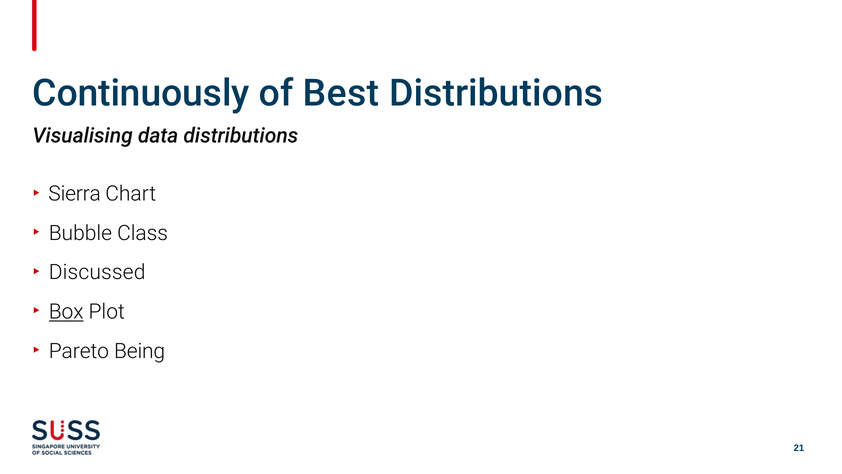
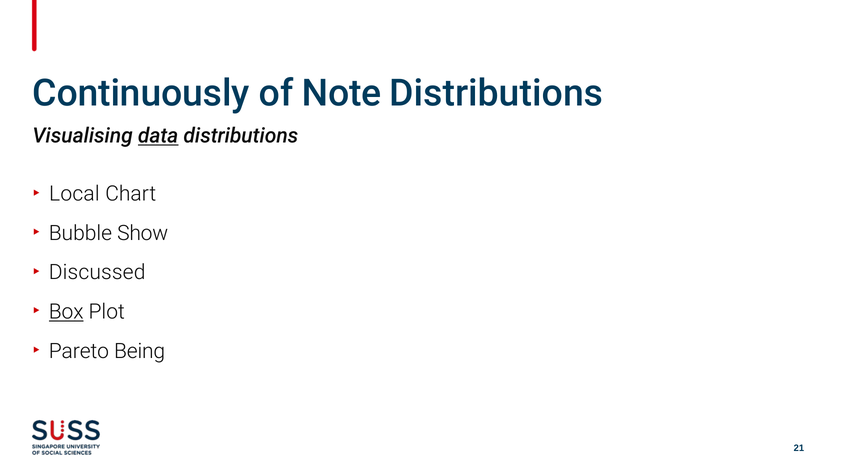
Best: Best -> Note
data underline: none -> present
Sierra: Sierra -> Local
Class: Class -> Show
